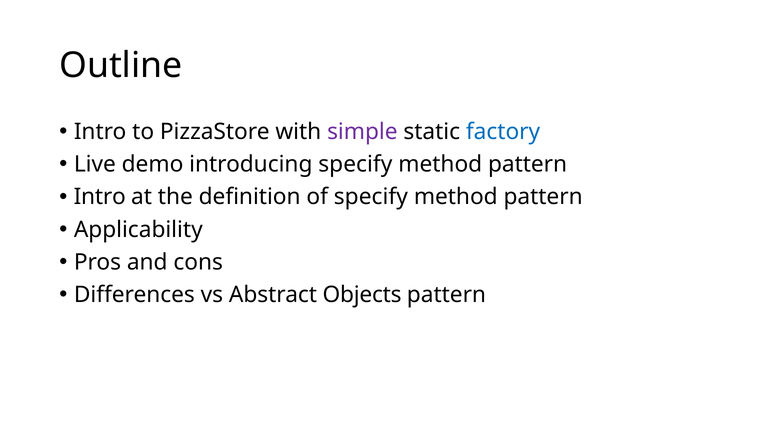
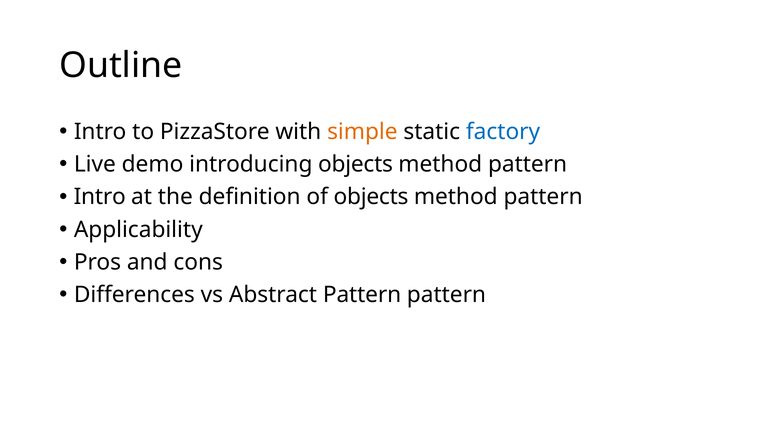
simple colour: purple -> orange
introducing specify: specify -> objects
of specify: specify -> objects
Abstract Objects: Objects -> Pattern
